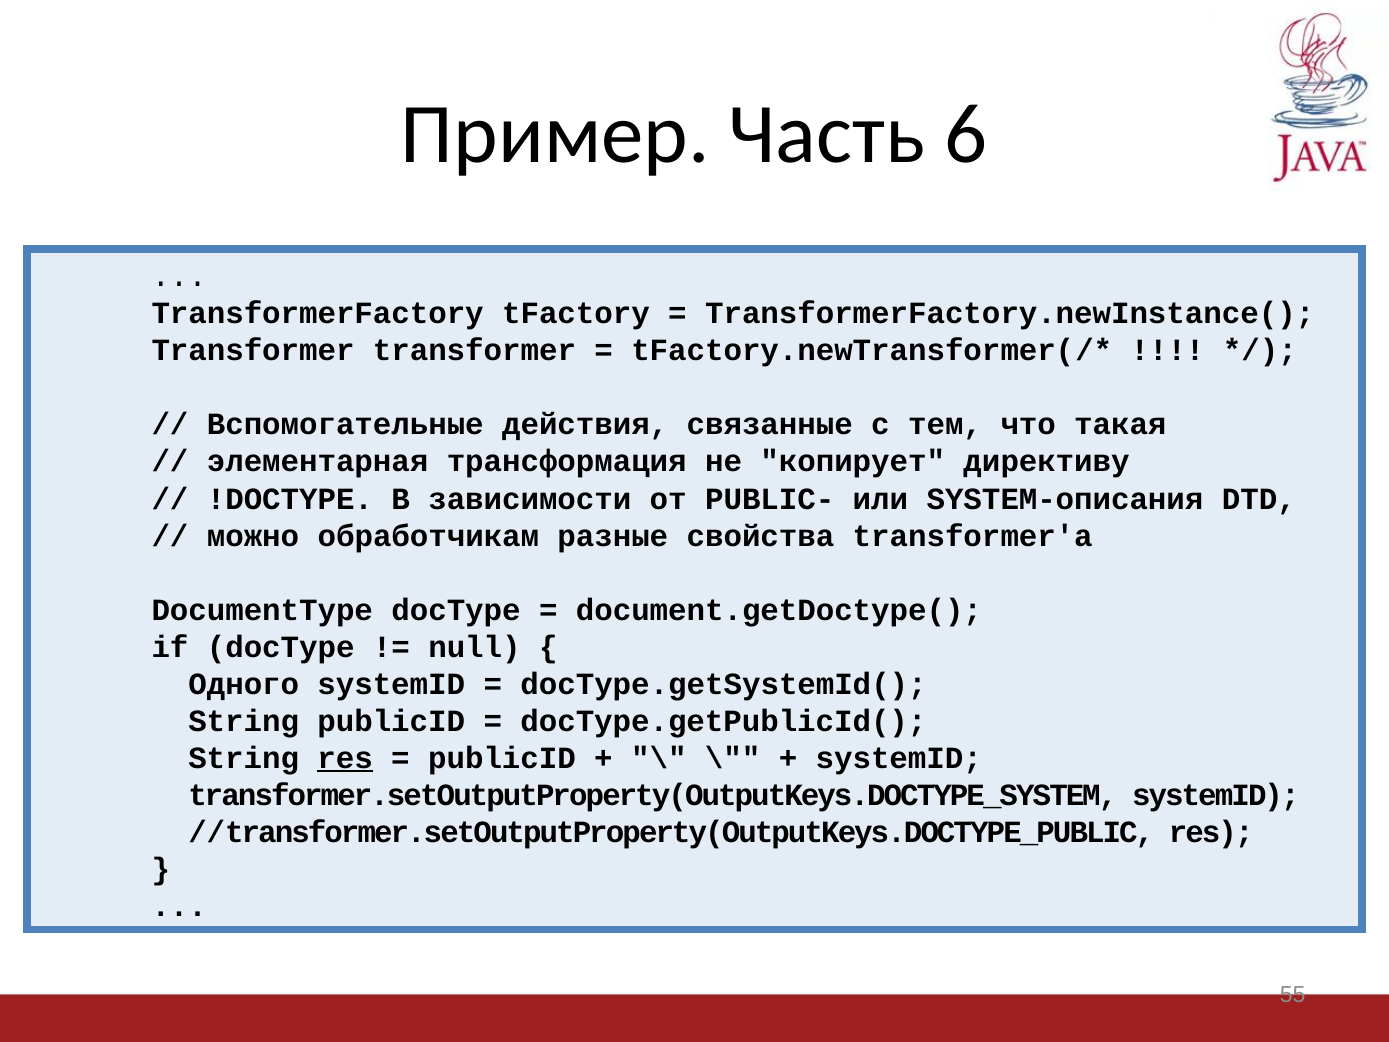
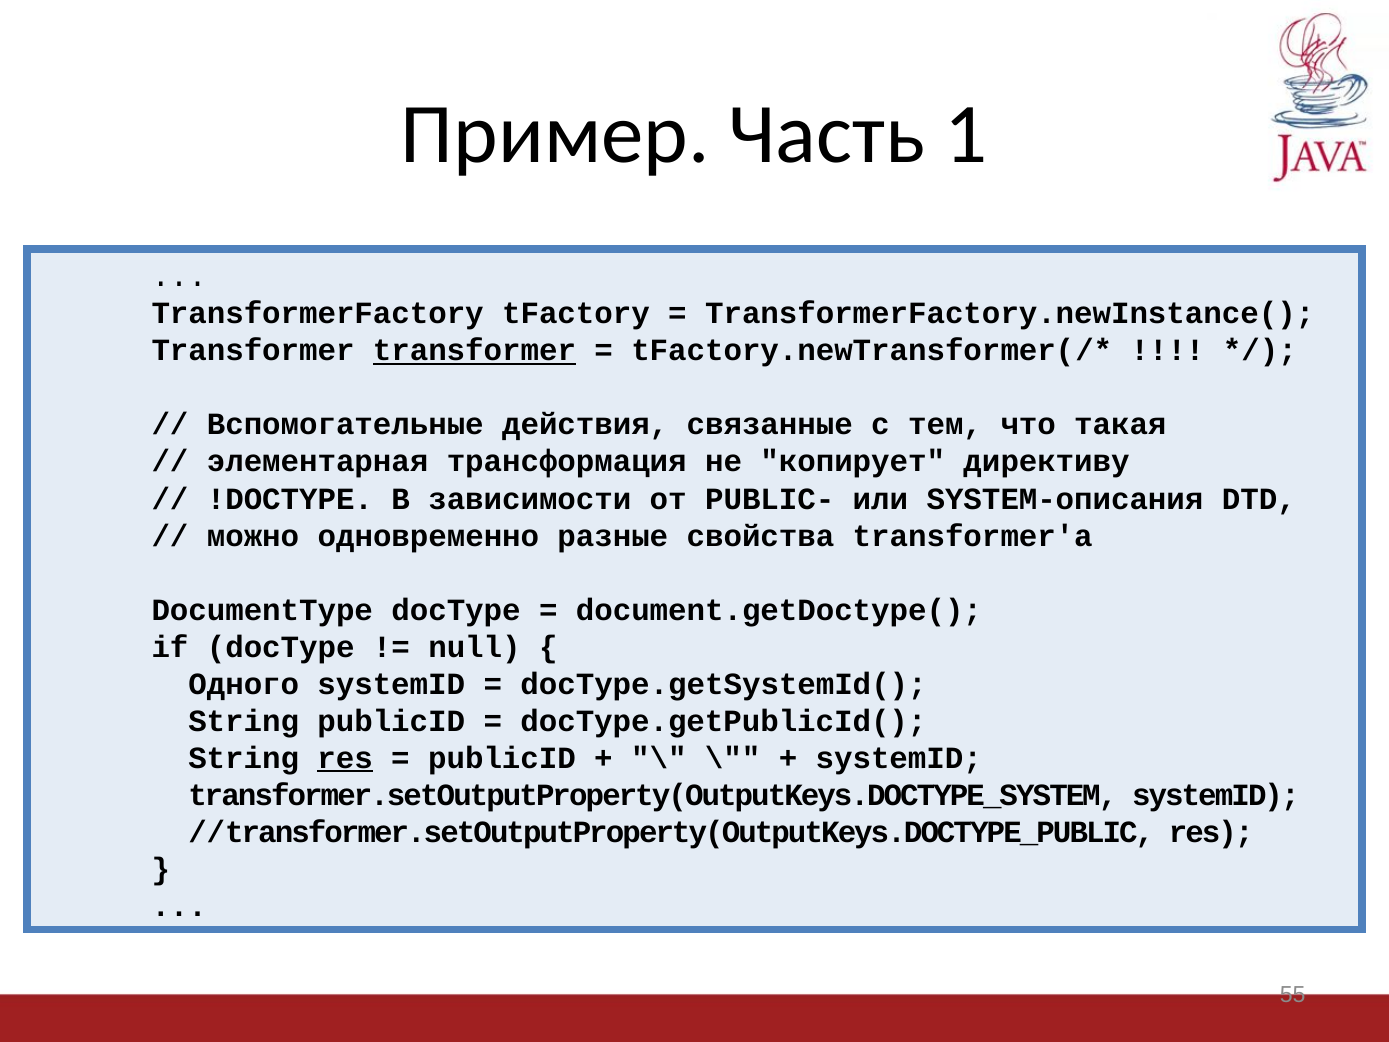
6: 6 -> 1
transformer at (474, 351) underline: none -> present
обработчикам: обработчикам -> одновременно
